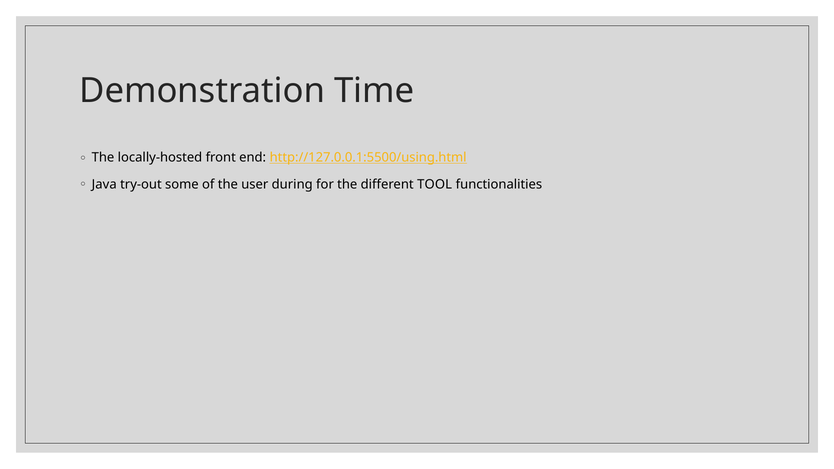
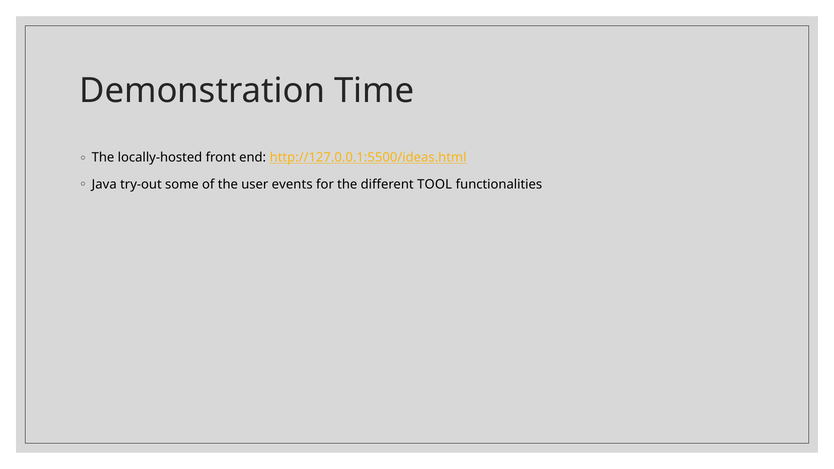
http://127.0.0.1:5500/using.html: http://127.0.0.1:5500/using.html -> http://127.0.0.1:5500/ideas.html
during: during -> events
